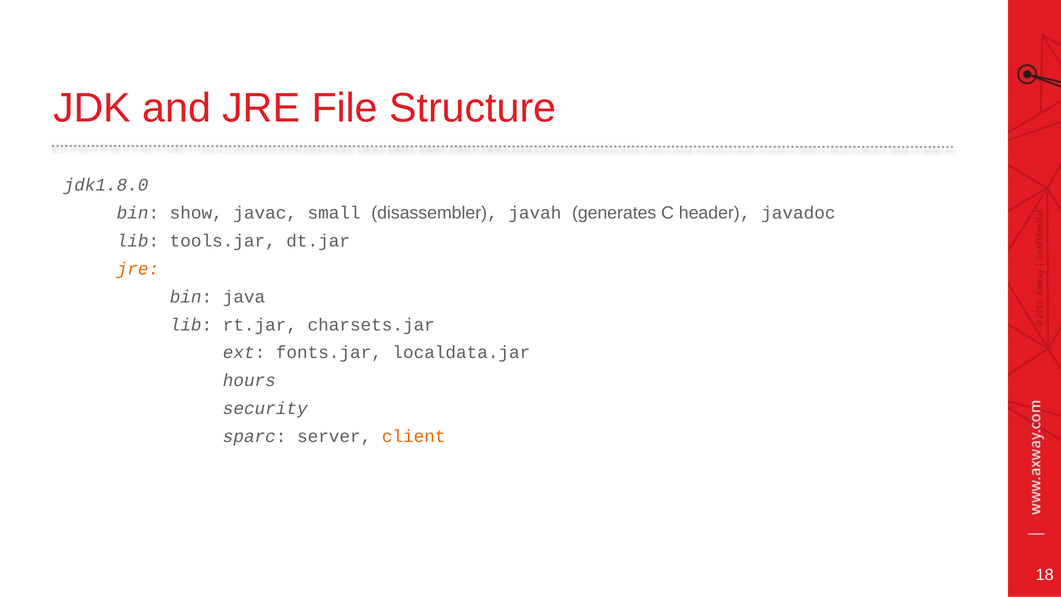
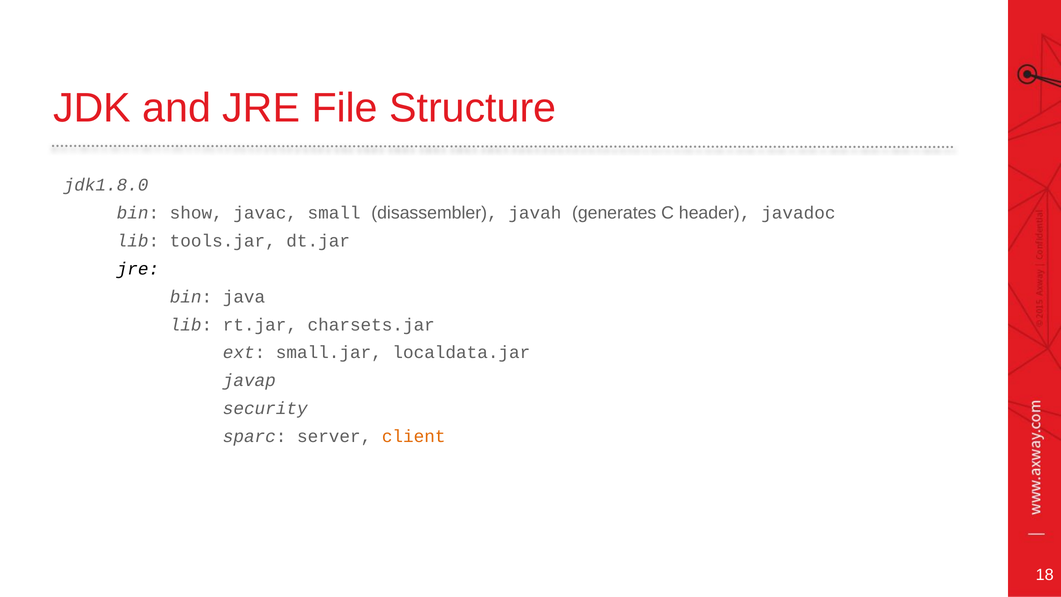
jre at (138, 269) colour: orange -> black
fonts.jar: fonts.jar -> small.jar
hours: hours -> javap
